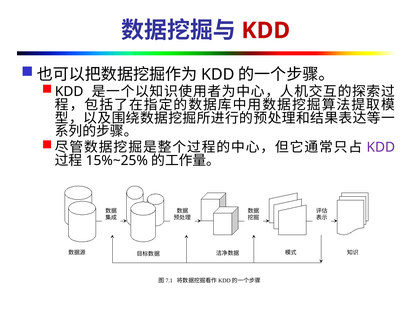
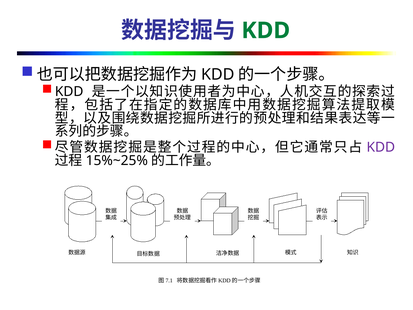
KDD at (266, 31) colour: red -> green
